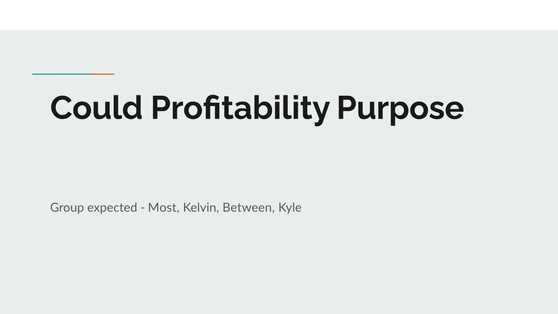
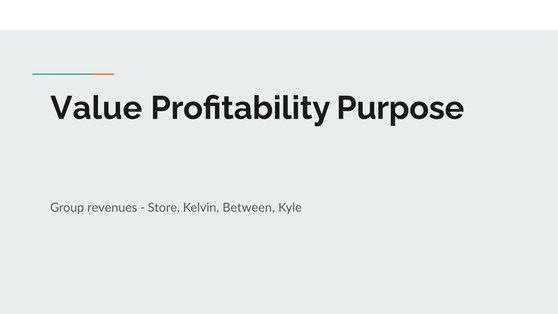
Could: Could -> Value
expected: expected -> revenues
Most: Most -> Store
